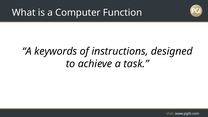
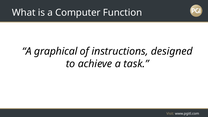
keywords: keywords -> graphical
